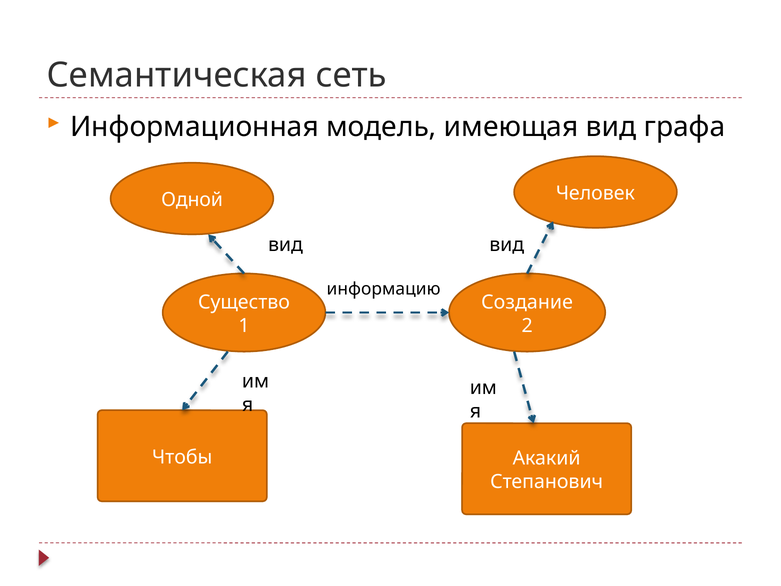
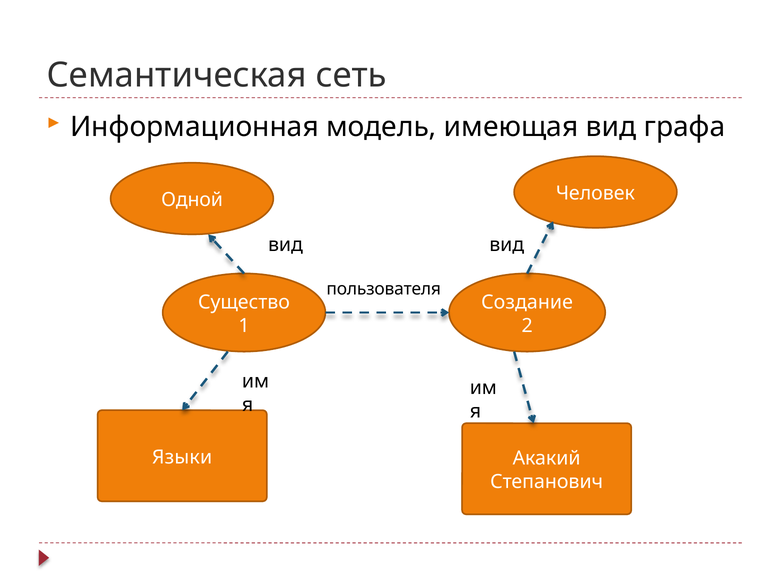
информацию: информацию -> пользователя
Чтобы: Чтобы -> Языки
